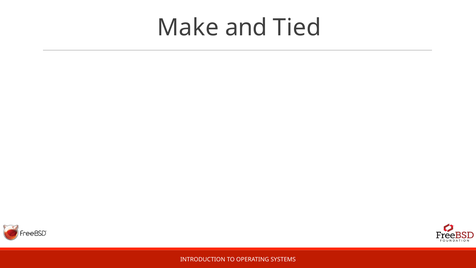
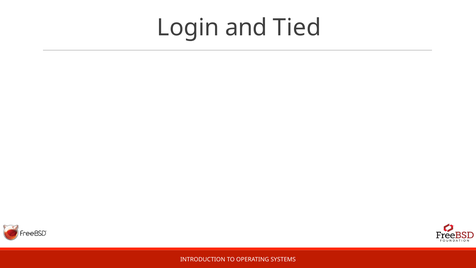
Make: Make -> Login
